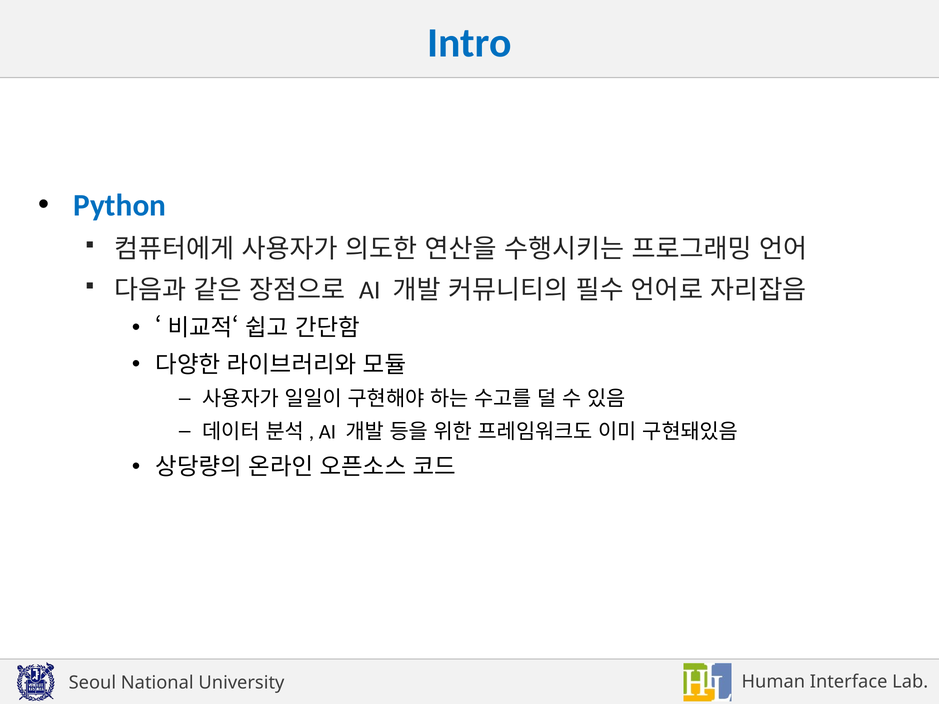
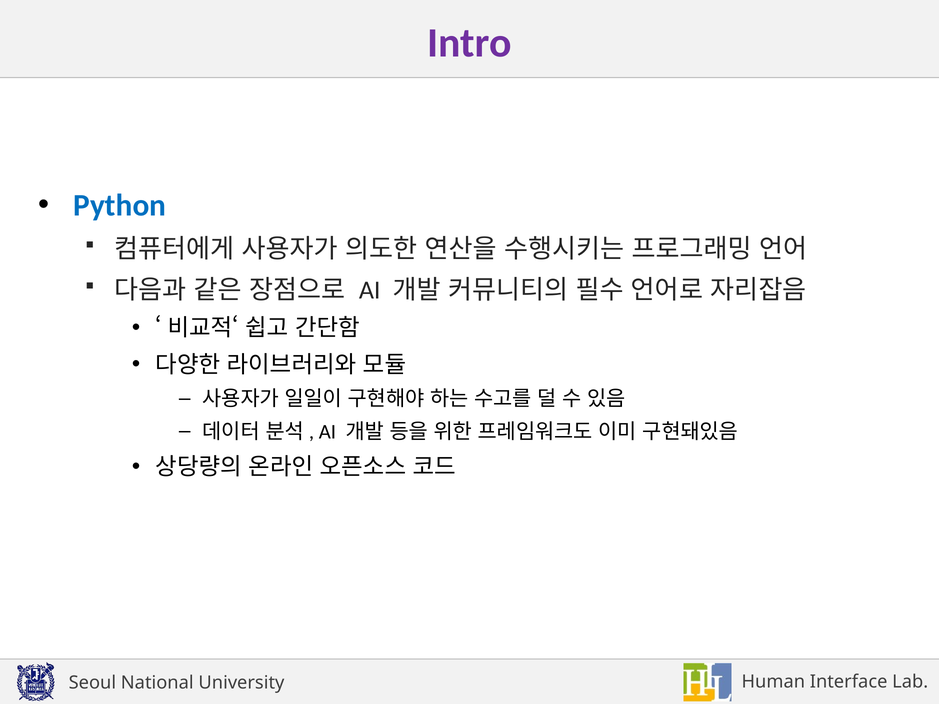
Intro colour: blue -> purple
